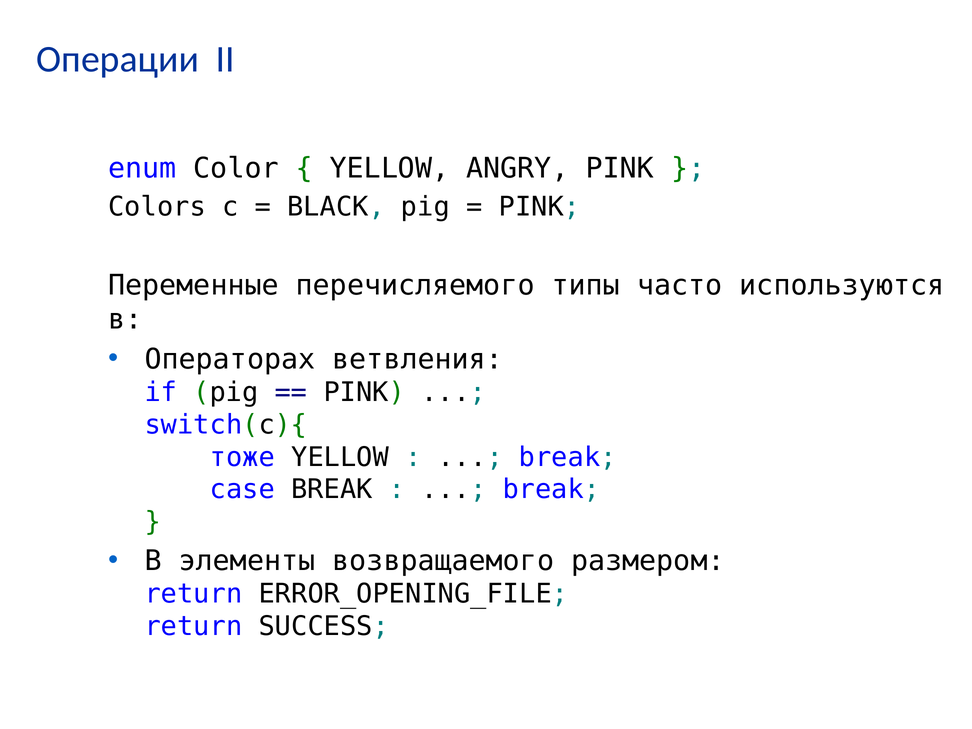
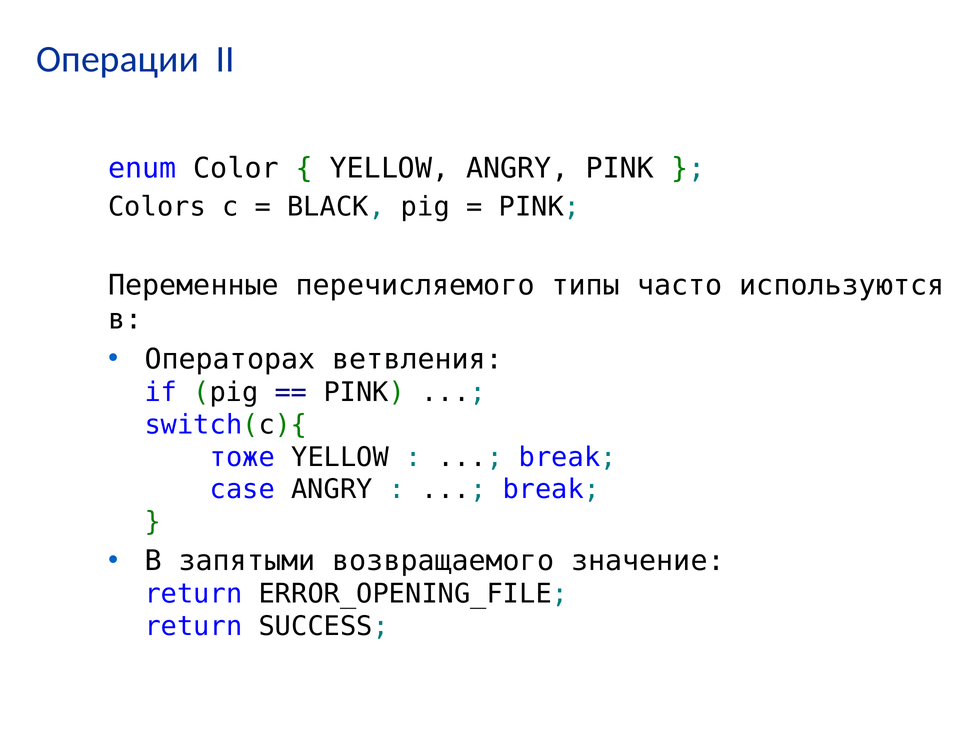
case BREAK: BREAK -> ANGRY
элементы: элементы -> запятыми
размером: размером -> значение
